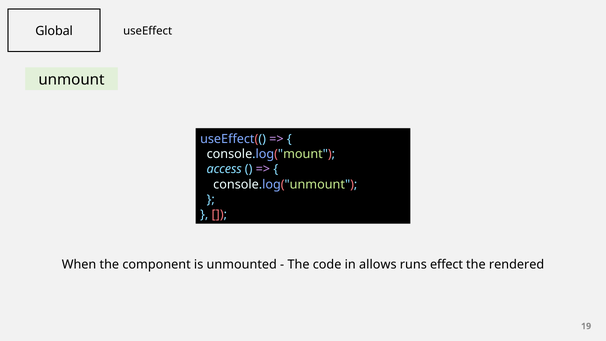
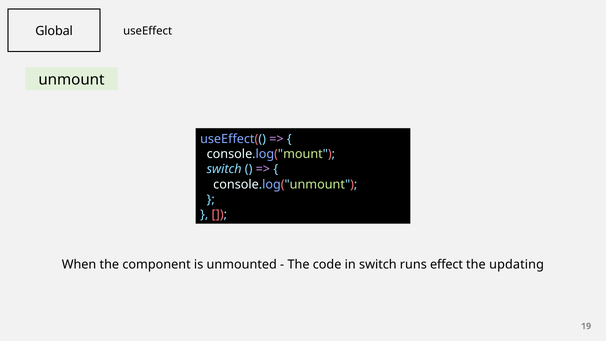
access at (224, 169): access -> switch
in allows: allows -> switch
rendered: rendered -> updating
